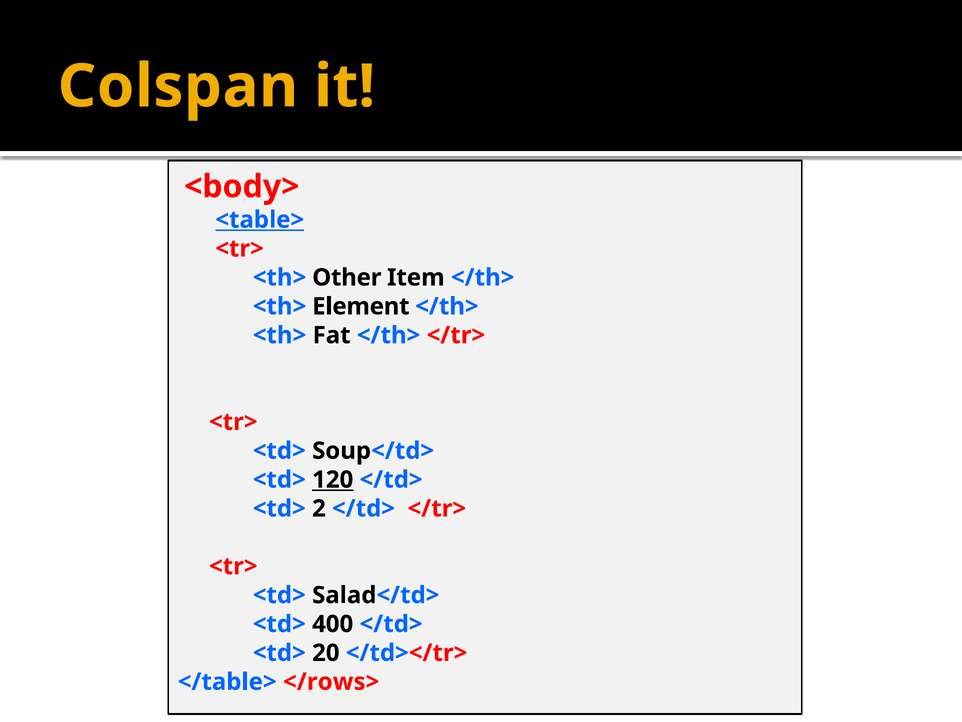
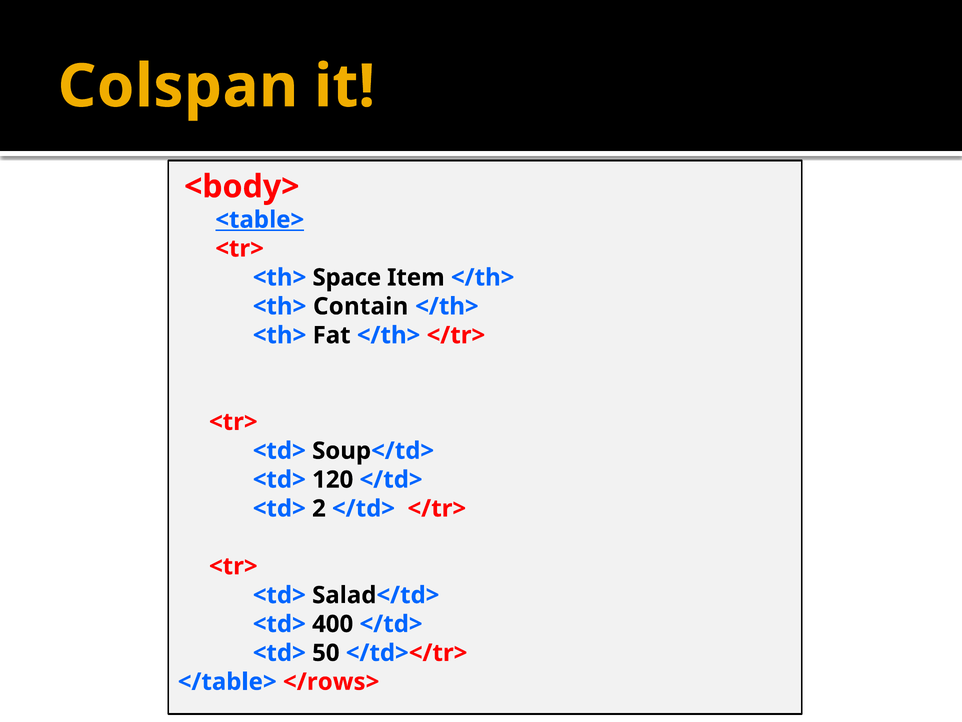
Other: Other -> Space
Element: Element -> Contain
120 underline: present -> none
20: 20 -> 50
